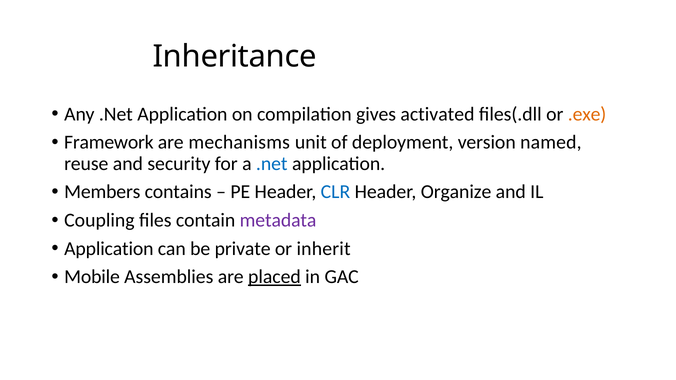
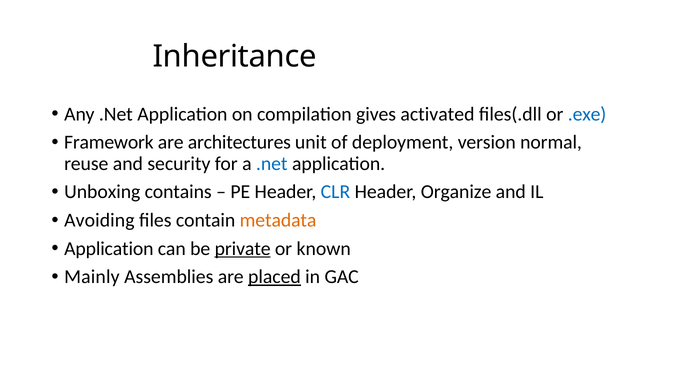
.exe colour: orange -> blue
mechanisms: mechanisms -> architectures
named: named -> normal
Members: Members -> Unboxing
Coupling: Coupling -> Avoiding
metadata colour: purple -> orange
private underline: none -> present
inherit: inherit -> known
Mobile: Mobile -> Mainly
